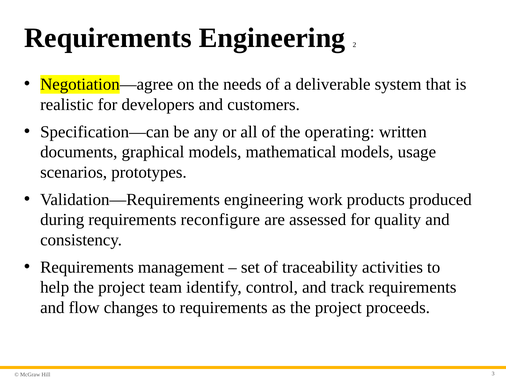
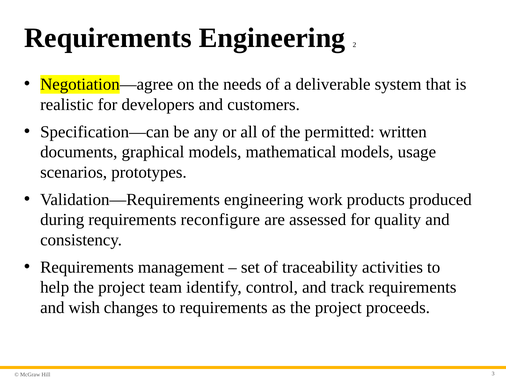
operating: operating -> permitted
flow: flow -> wish
